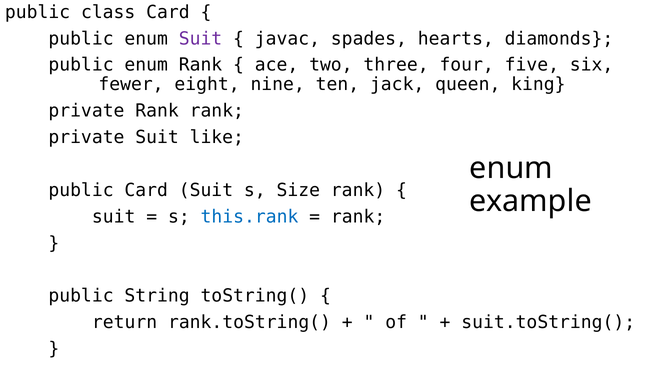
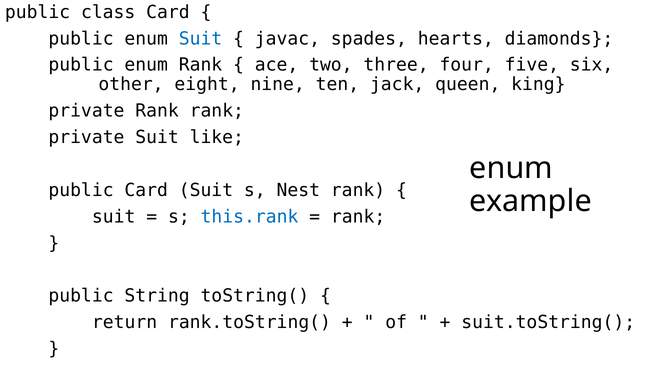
Suit at (200, 39) colour: purple -> blue
fewer: fewer -> other
Size: Size -> Nest
